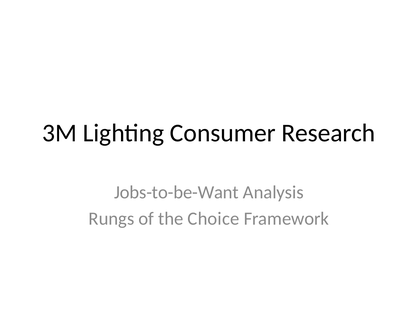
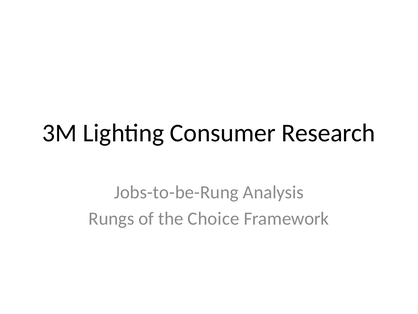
Jobs-to-be-Want: Jobs-to-be-Want -> Jobs-to-be-Rung
